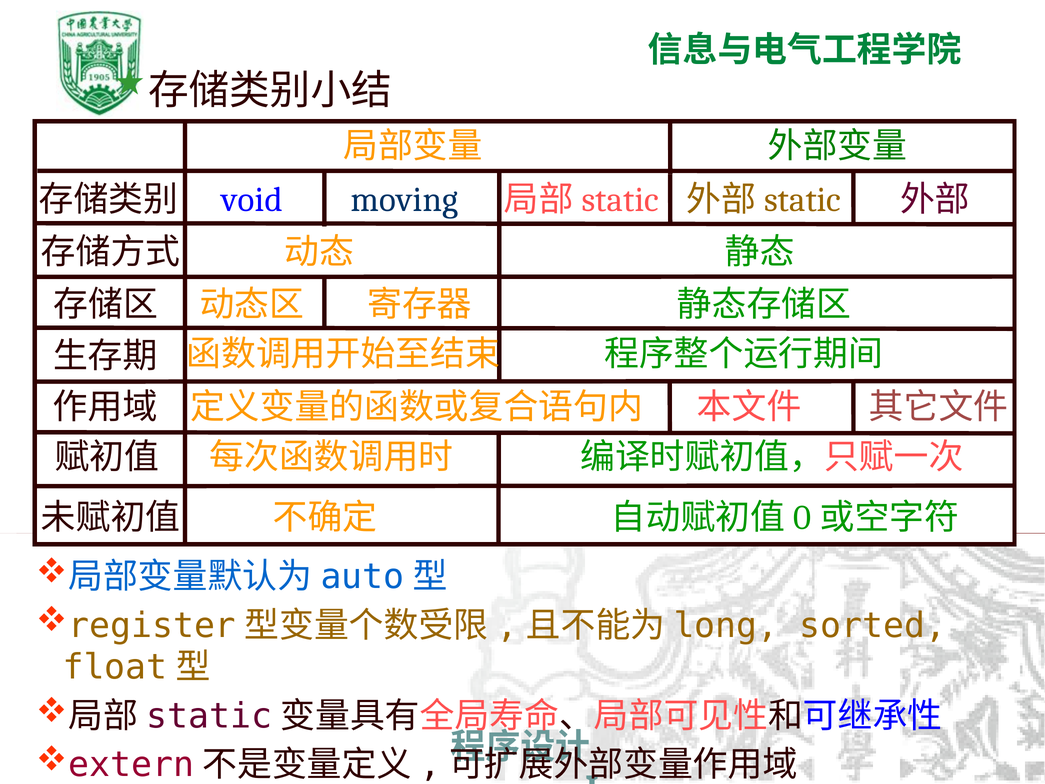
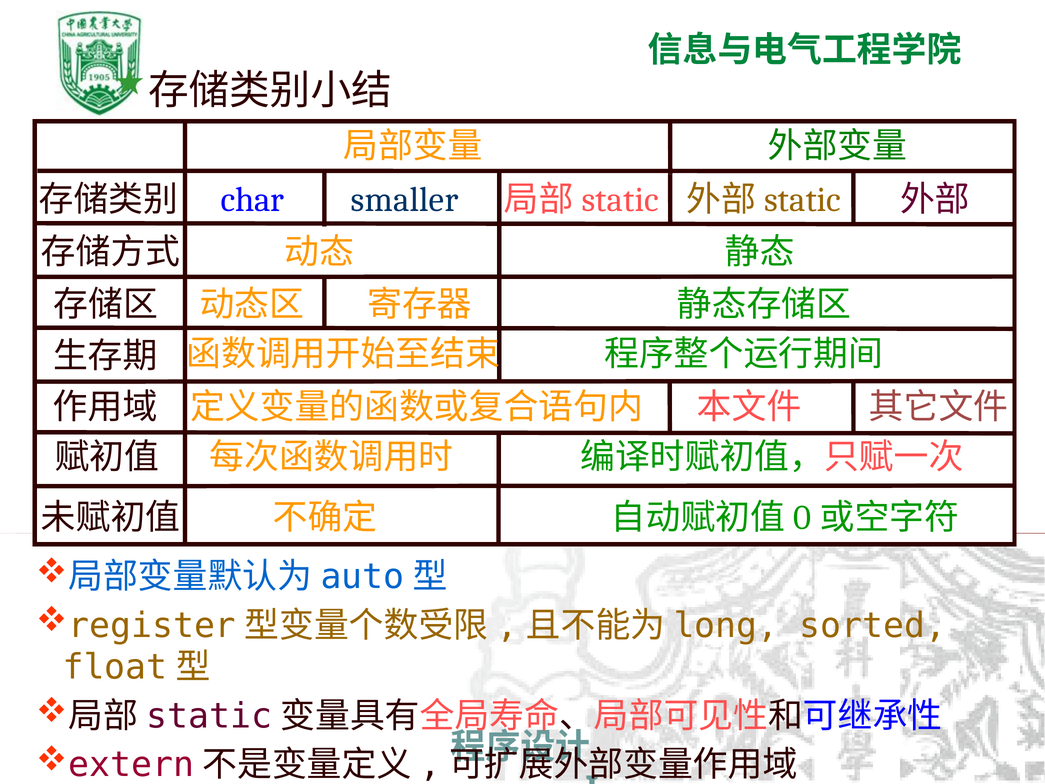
void: void -> char
moving: moving -> smaller
